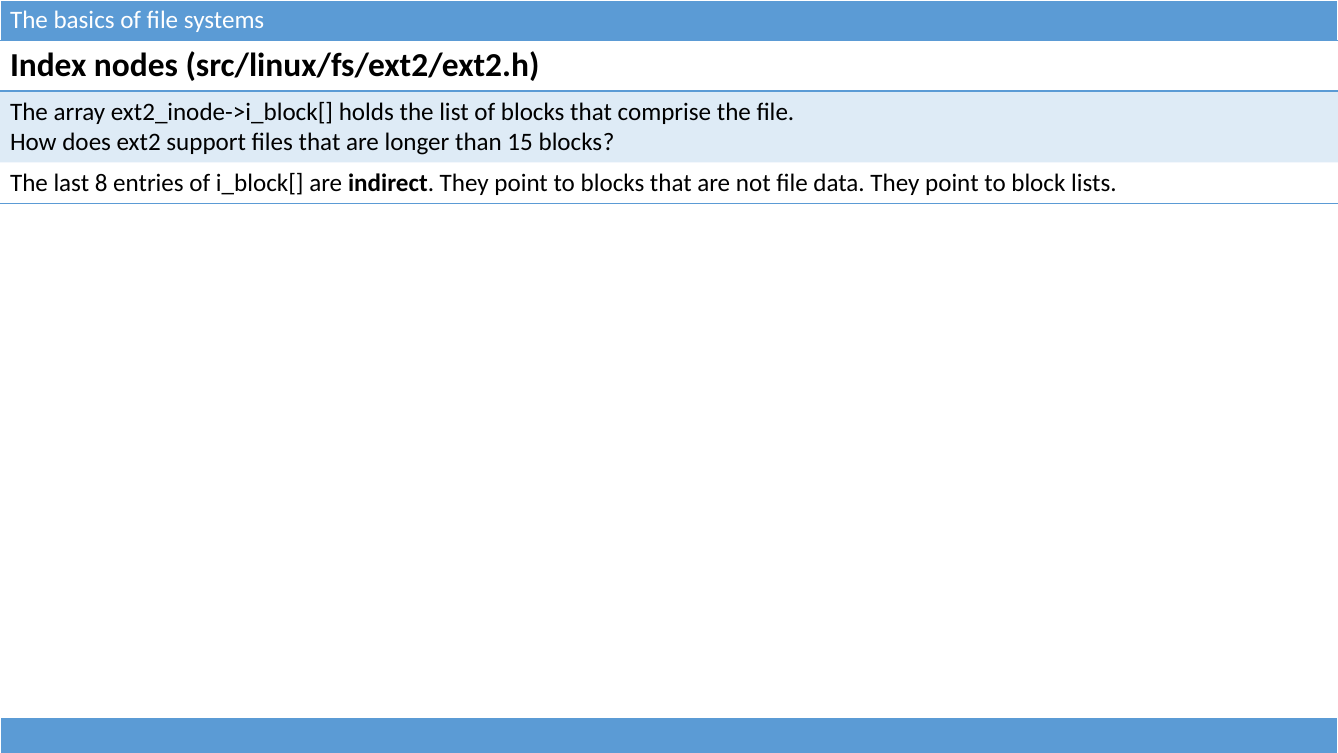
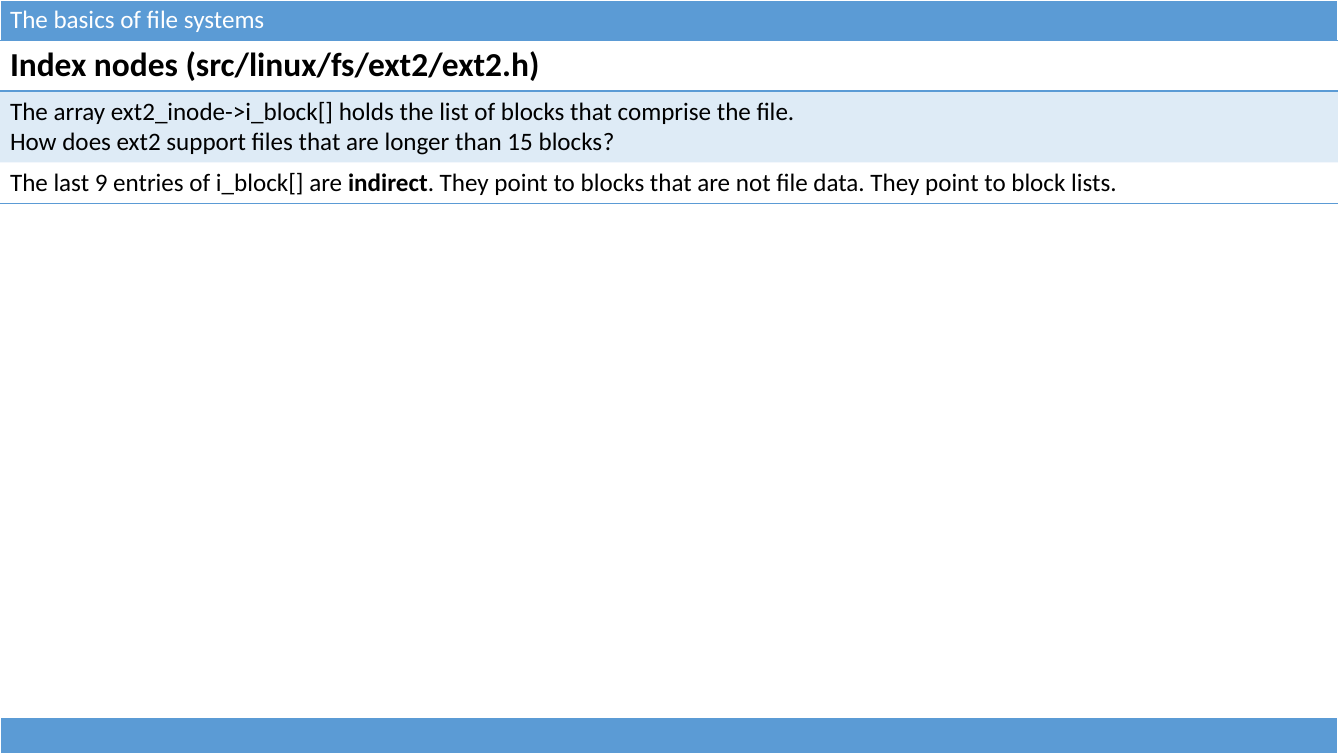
8: 8 -> 9
